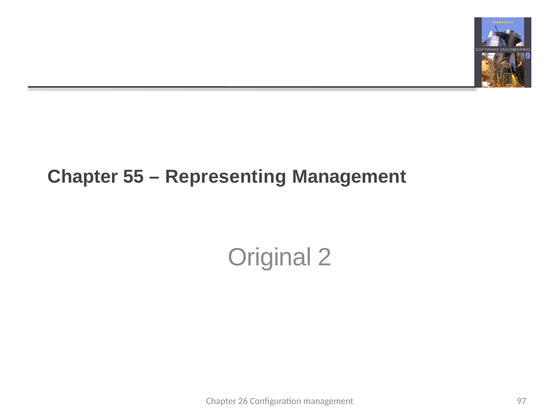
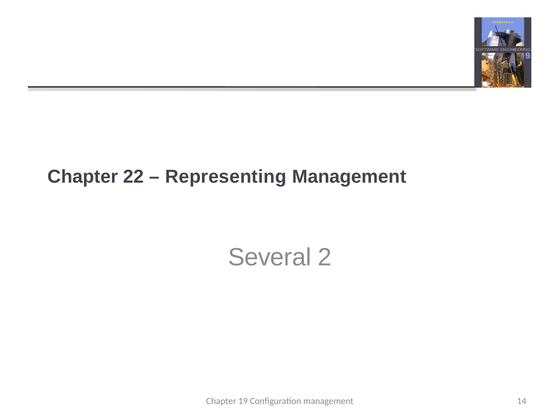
55: 55 -> 22
Original: Original -> Several
26: 26 -> 19
97: 97 -> 14
